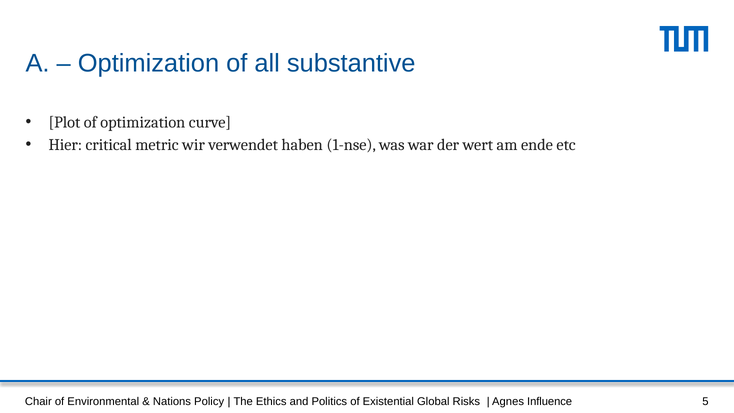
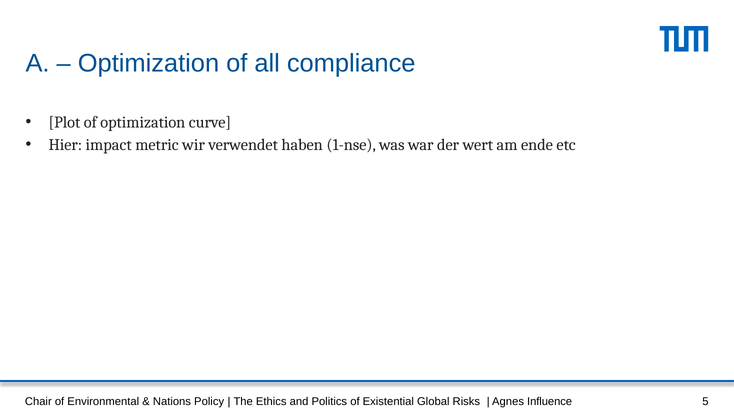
substantive: substantive -> compliance
critical: critical -> impact
